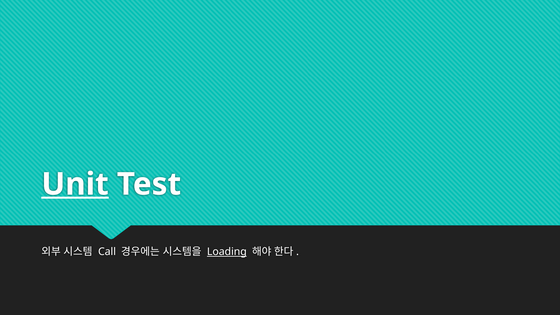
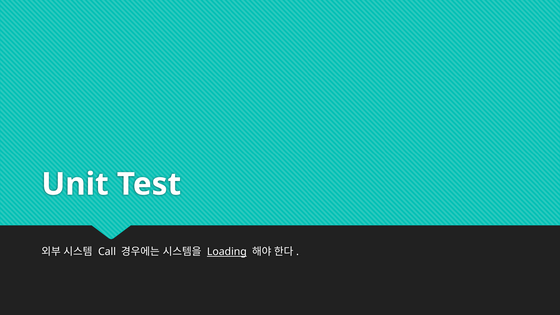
Unit underline: present -> none
